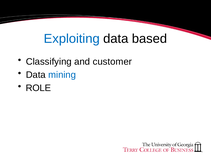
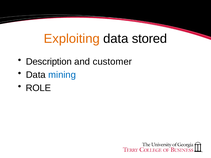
Exploiting colour: blue -> orange
based: based -> stored
Classifying: Classifying -> Description
